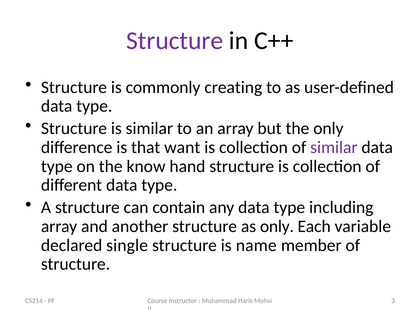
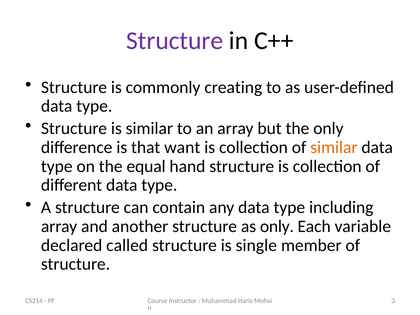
similar at (334, 147) colour: purple -> orange
know: know -> equal
single: single -> called
name: name -> single
